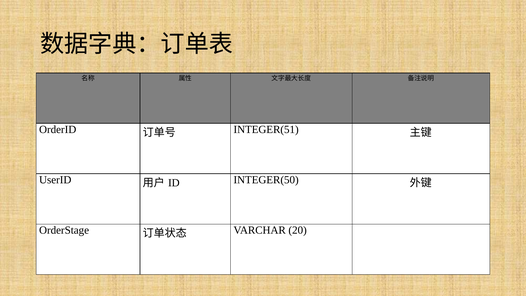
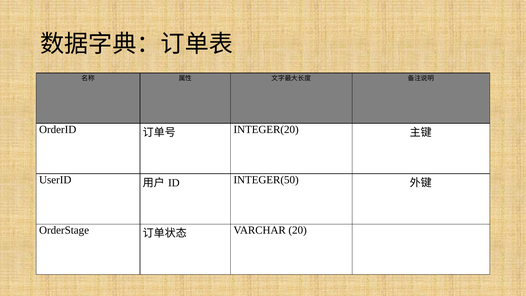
INTEGER(51: INTEGER(51 -> INTEGER(20
